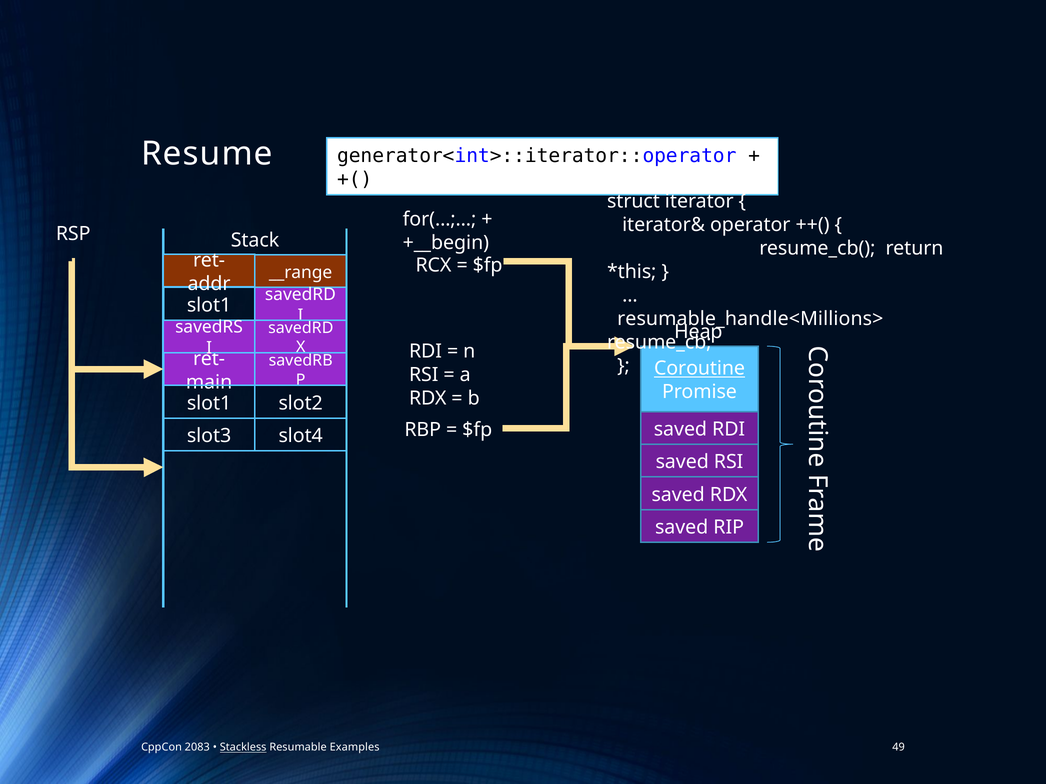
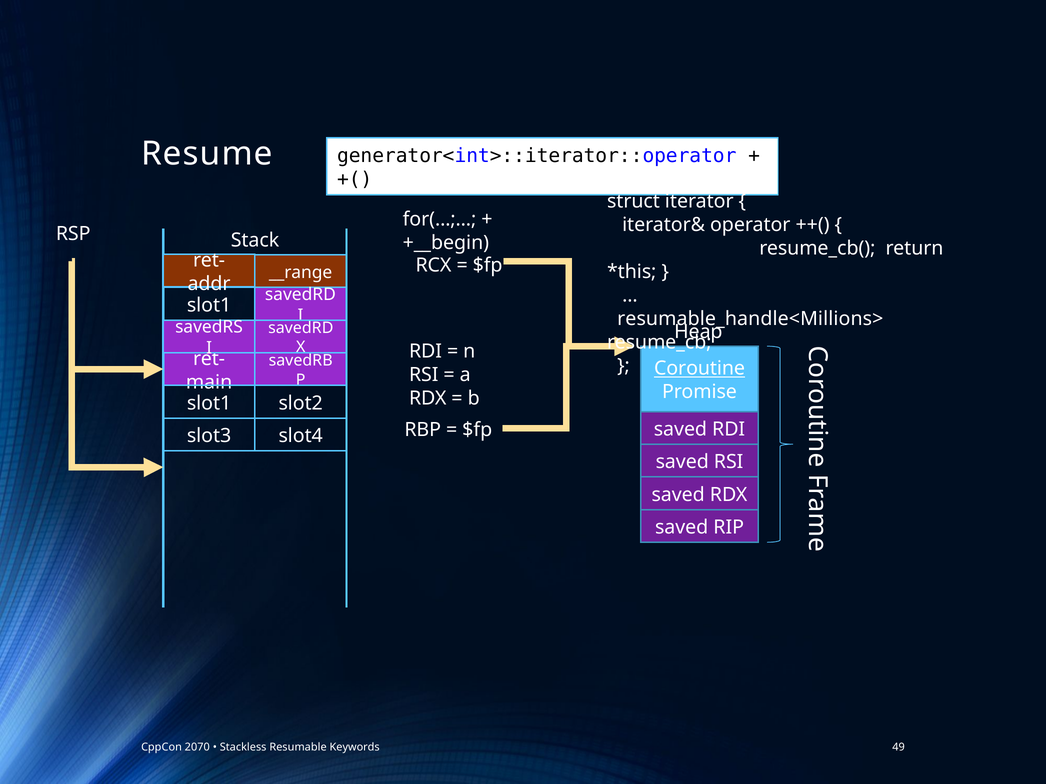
2083: 2083 -> 2070
Stackless underline: present -> none
Examples: Examples -> Keywords
